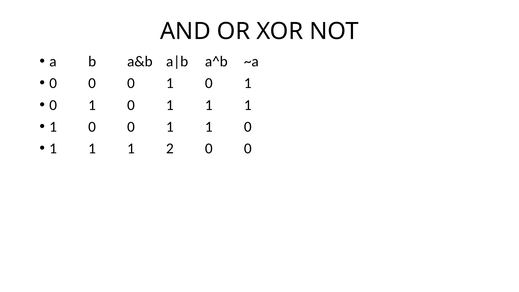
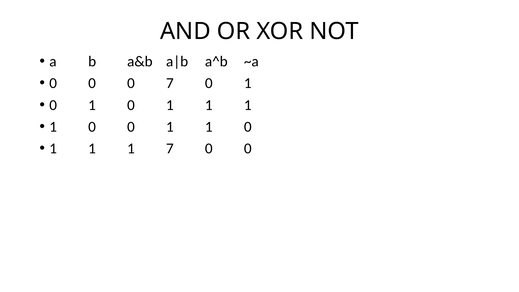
0 0 0 1: 1 -> 7
1 2: 2 -> 7
